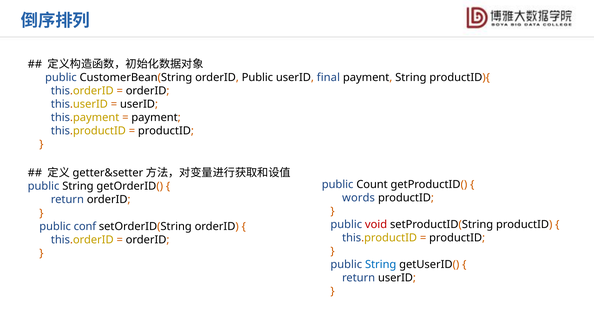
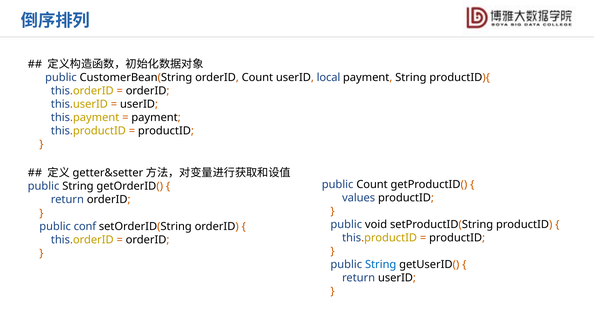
orderID Public: Public -> Count
final: final -> local
words: words -> values
void colour: red -> black
